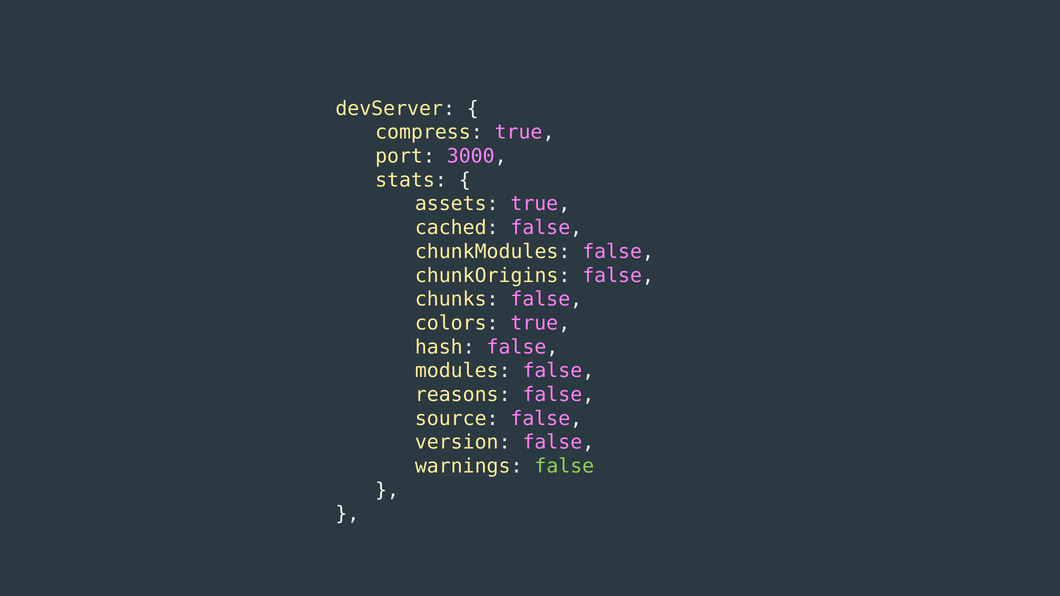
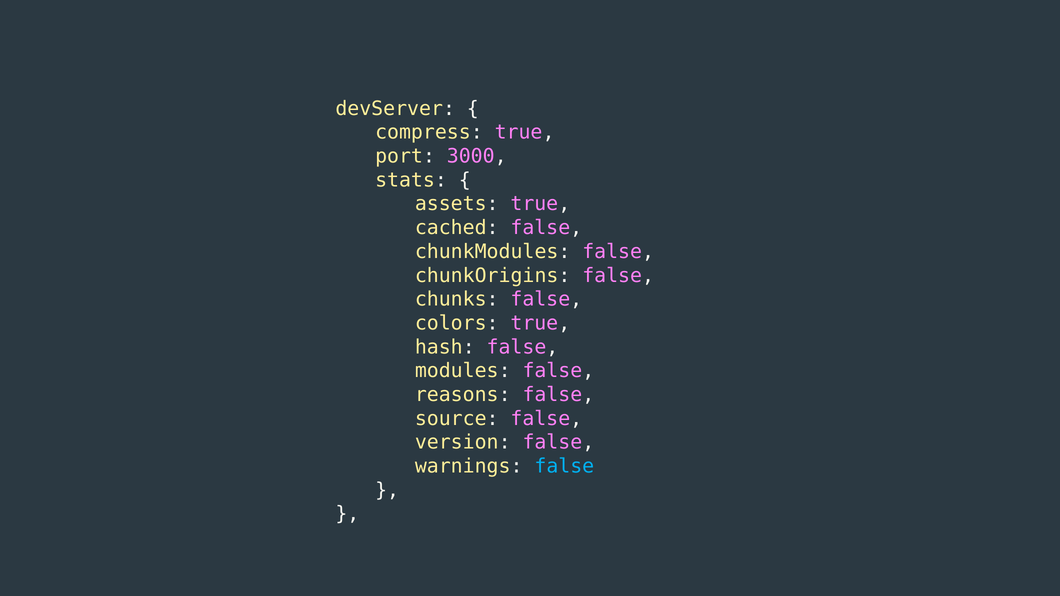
false at (564, 466) colour: light green -> light blue
